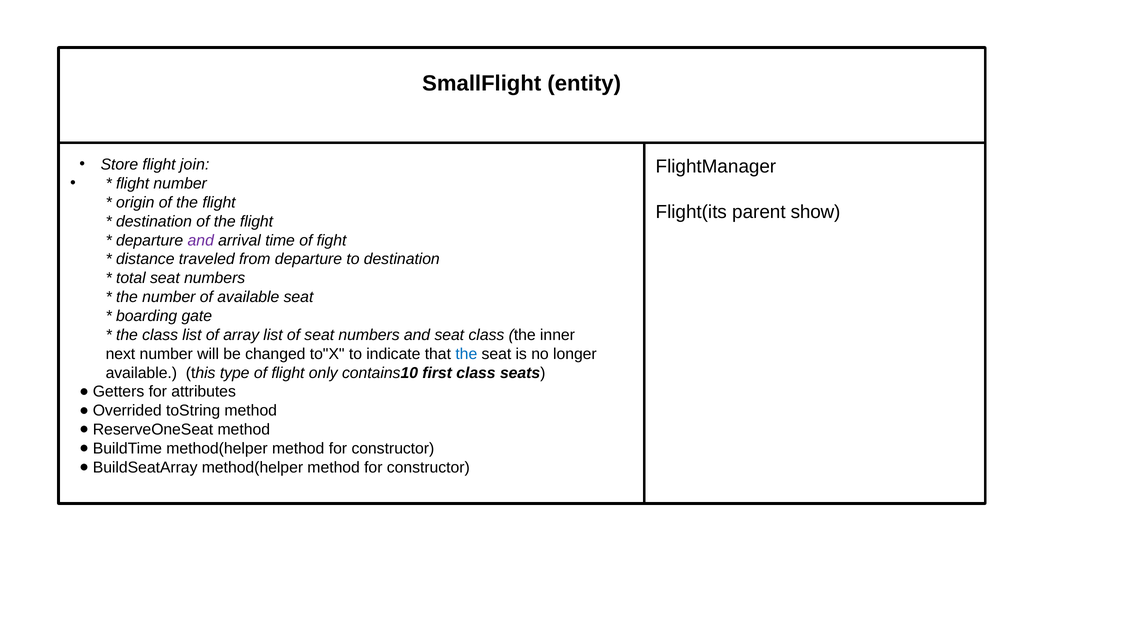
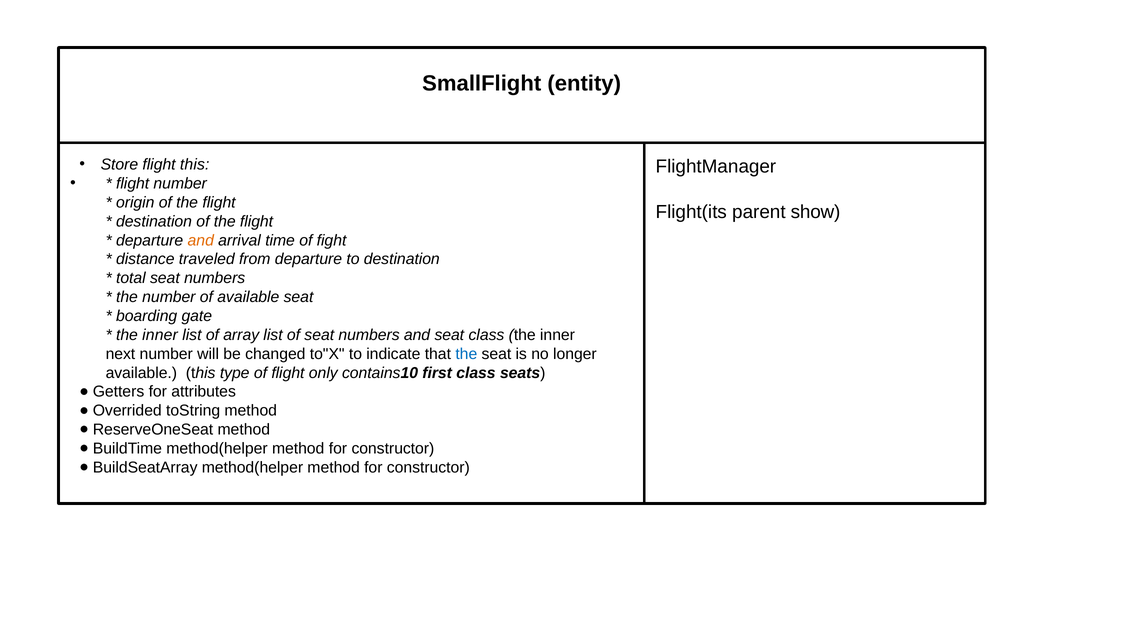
flight join: join -> this
and at (201, 240) colour: purple -> orange
class at (160, 335): class -> inner
